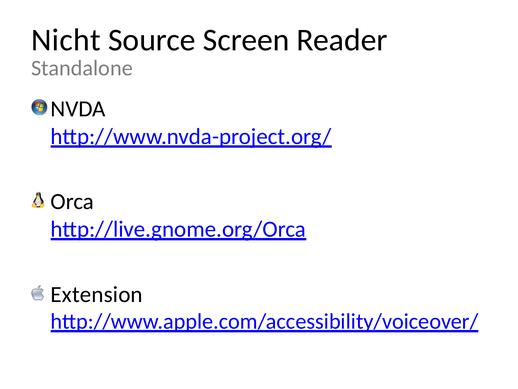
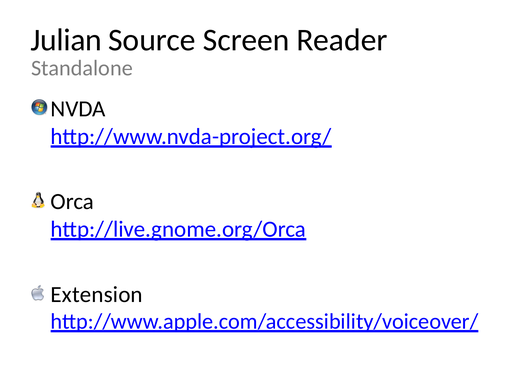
Nicht: Nicht -> Julian
